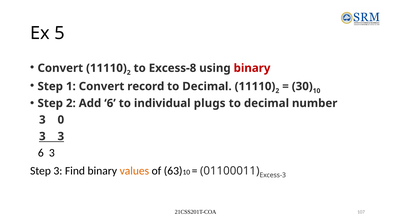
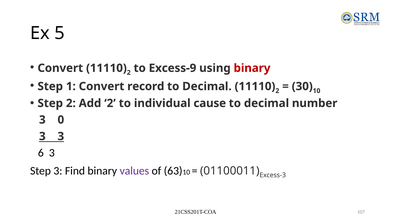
Excess-8: Excess-8 -> Excess-9
Add 6: 6 -> 2
plugs: plugs -> cause
values colour: orange -> purple
